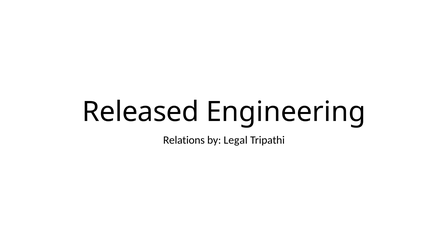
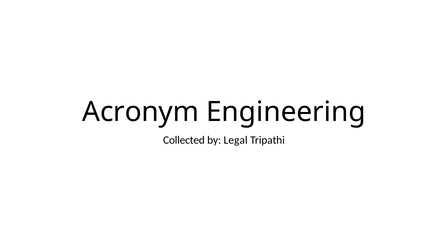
Released: Released -> Acronym
Relations: Relations -> Collected
